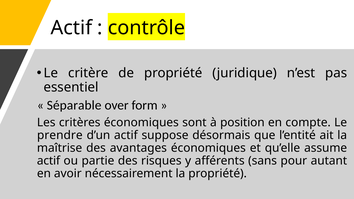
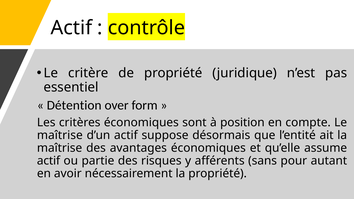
Séparable: Séparable -> Détention
prendre at (60, 135): prendre -> maîtrise
